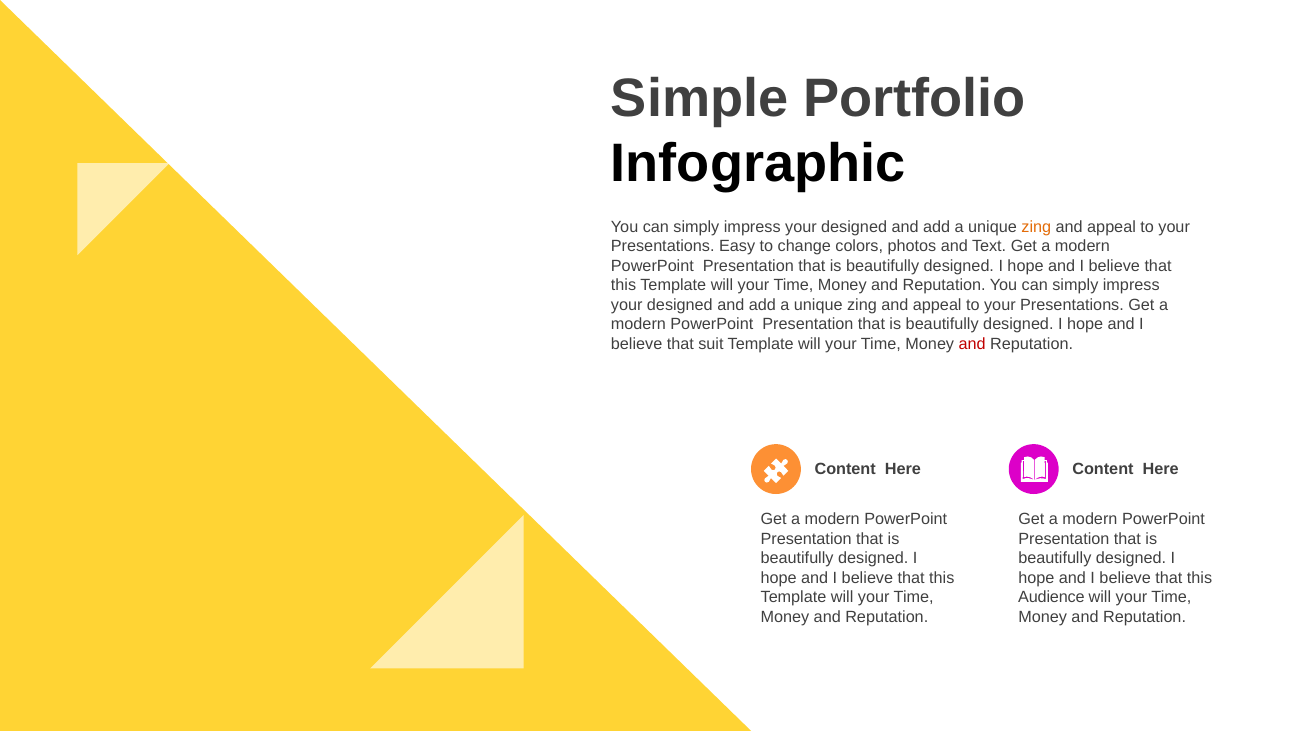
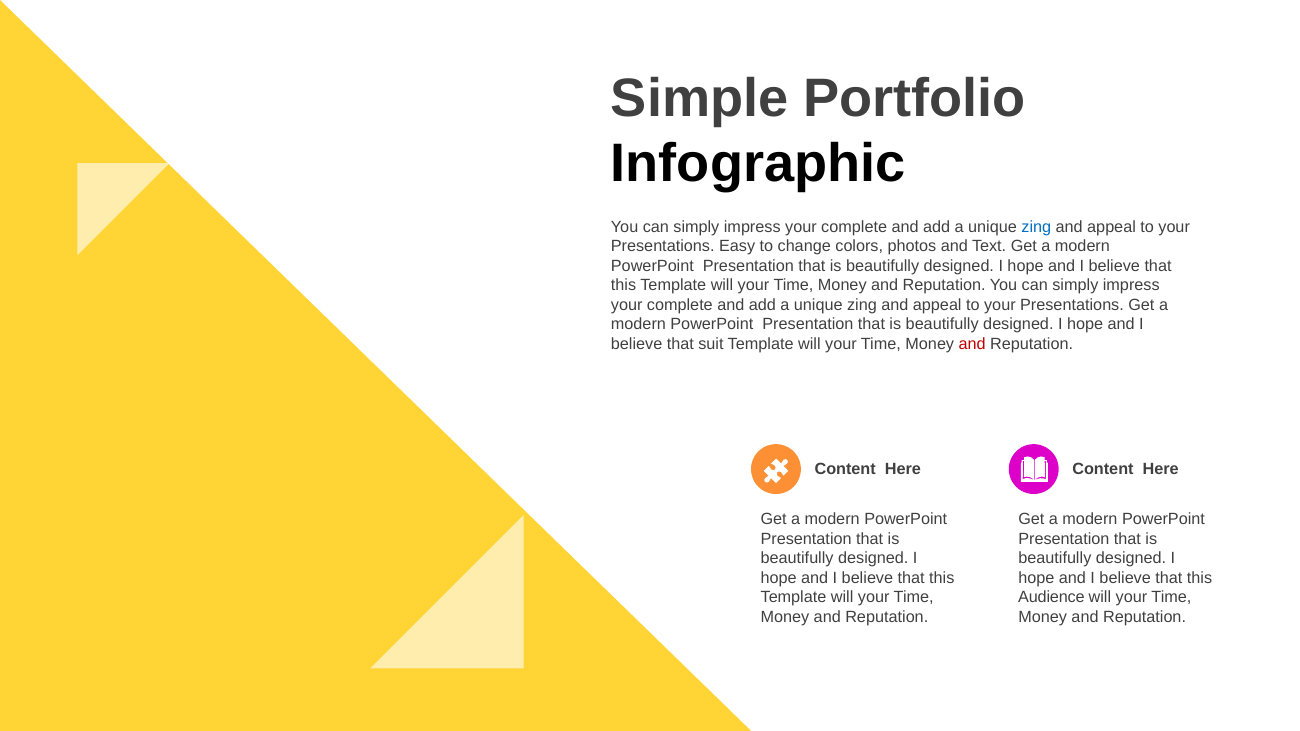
designed at (854, 227): designed -> complete
zing at (1036, 227) colour: orange -> blue
designed at (680, 305): designed -> complete
